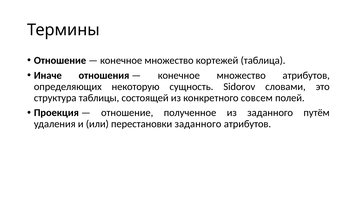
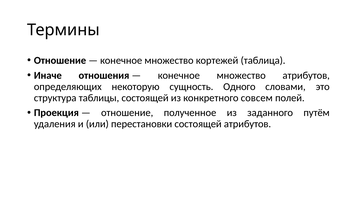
Sidorov: Sidorov -> Одного
перестановки заданного: заданного -> состоящей
